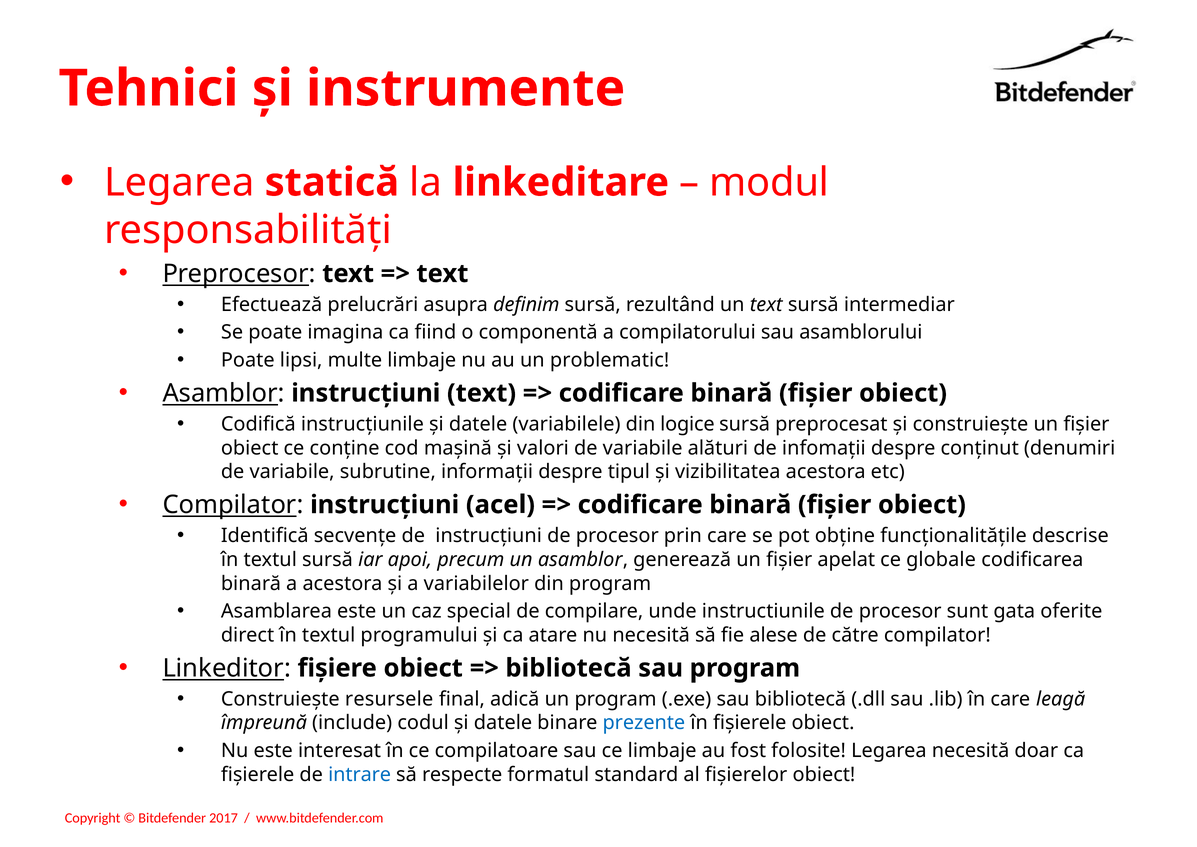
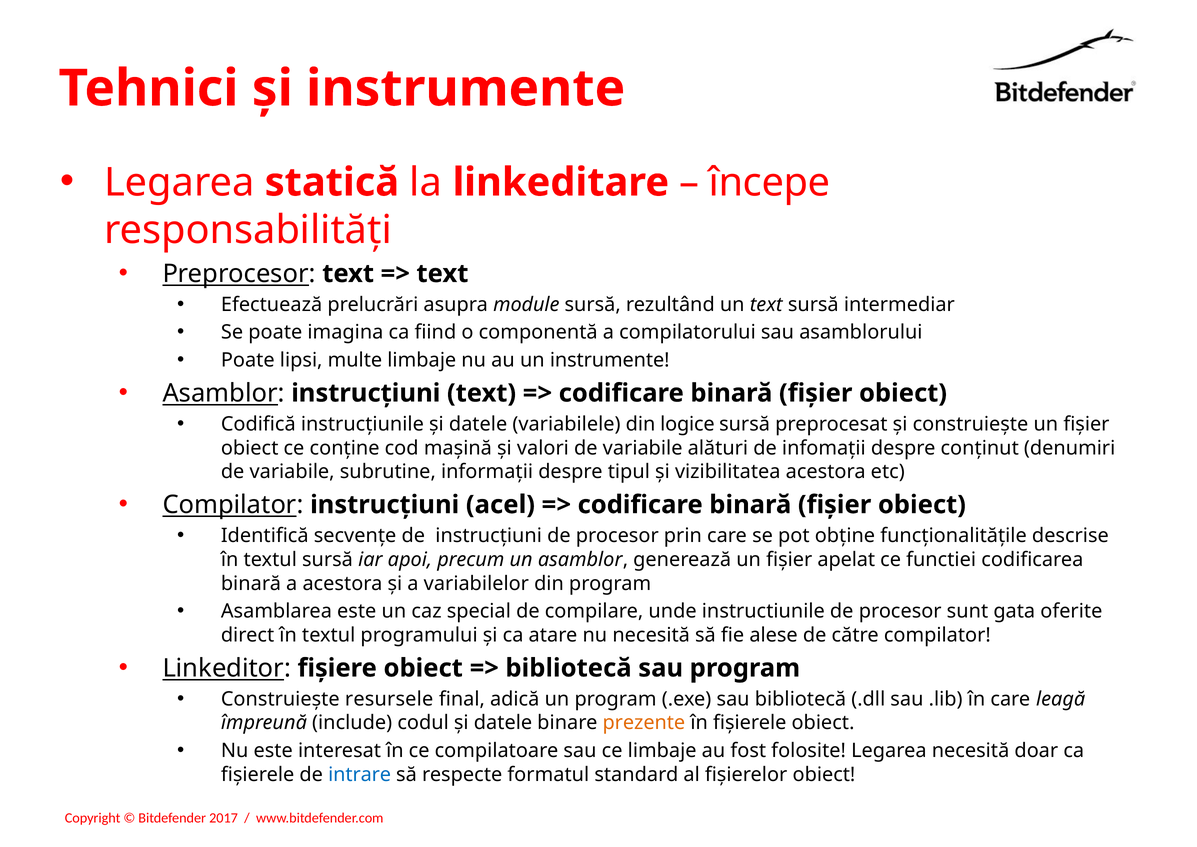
modul: modul -> începe
definim: definim -> module
un problematic: problematic -> instrumente
globale: globale -> functiei
prezente colour: blue -> orange
